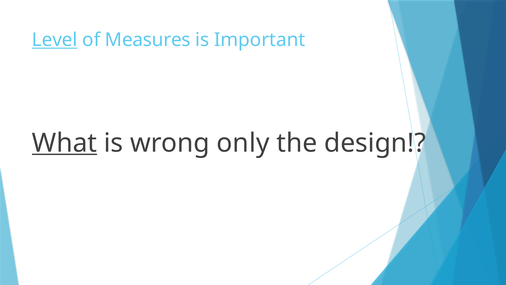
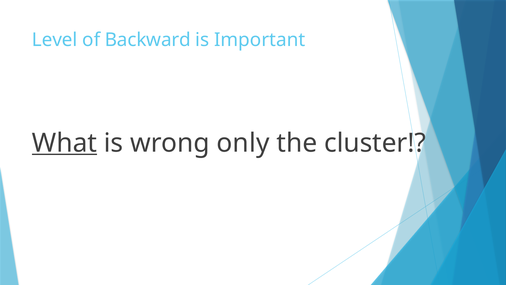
Level underline: present -> none
Measures: Measures -> Backward
design: design -> cluster
